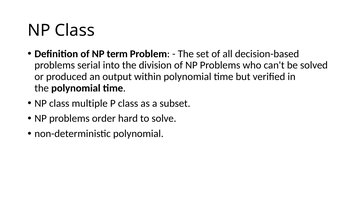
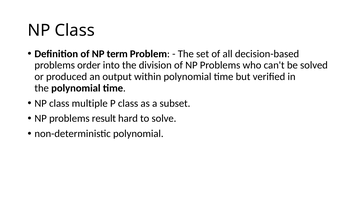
serial: serial -> order
order: order -> result
